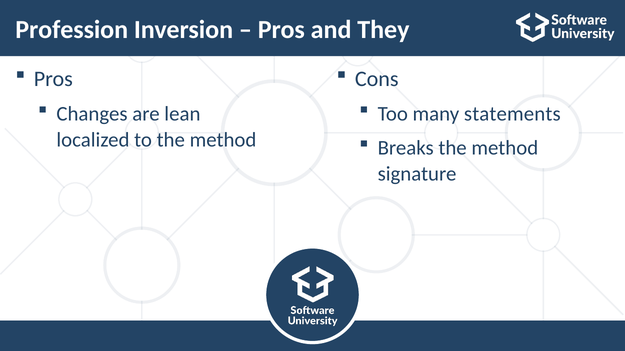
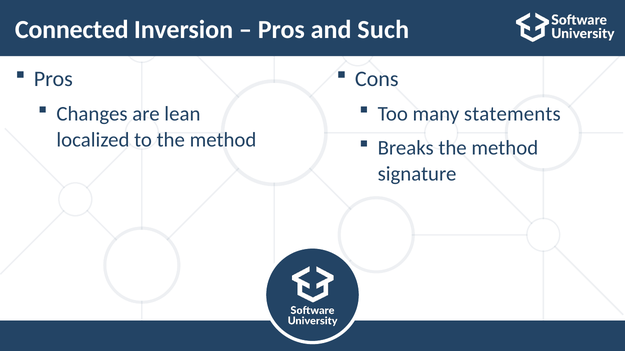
Profession: Profession -> Connected
They: They -> Such
